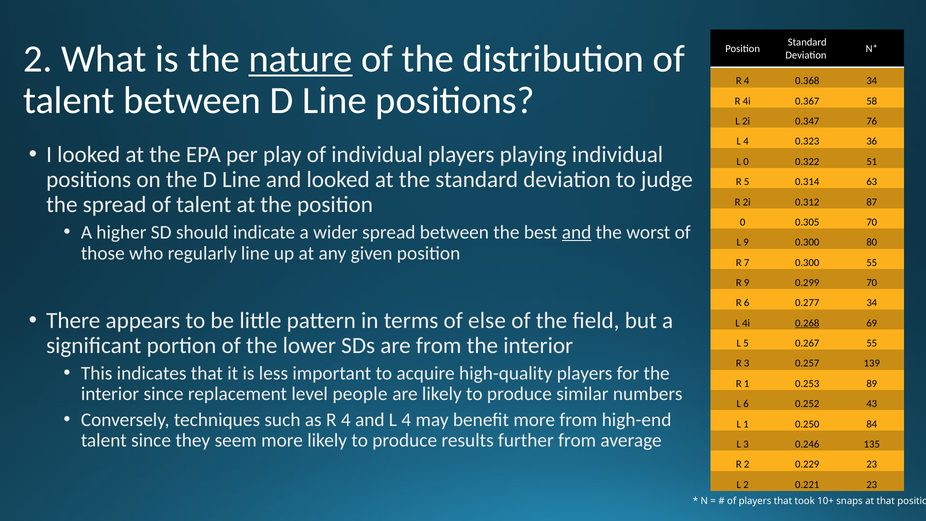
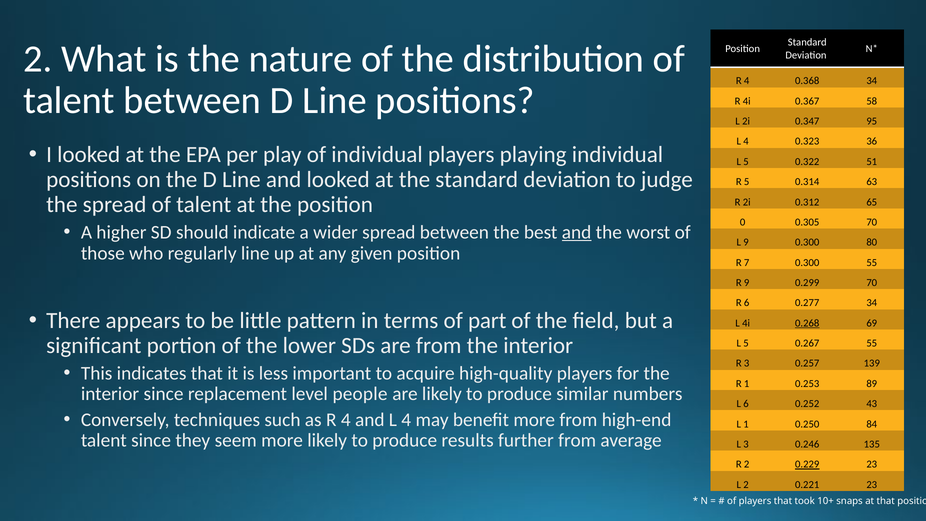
nature underline: present -> none
76: 76 -> 95
0 at (746, 162): 0 -> 5
87: 87 -> 65
else: else -> part
0.229 underline: none -> present
